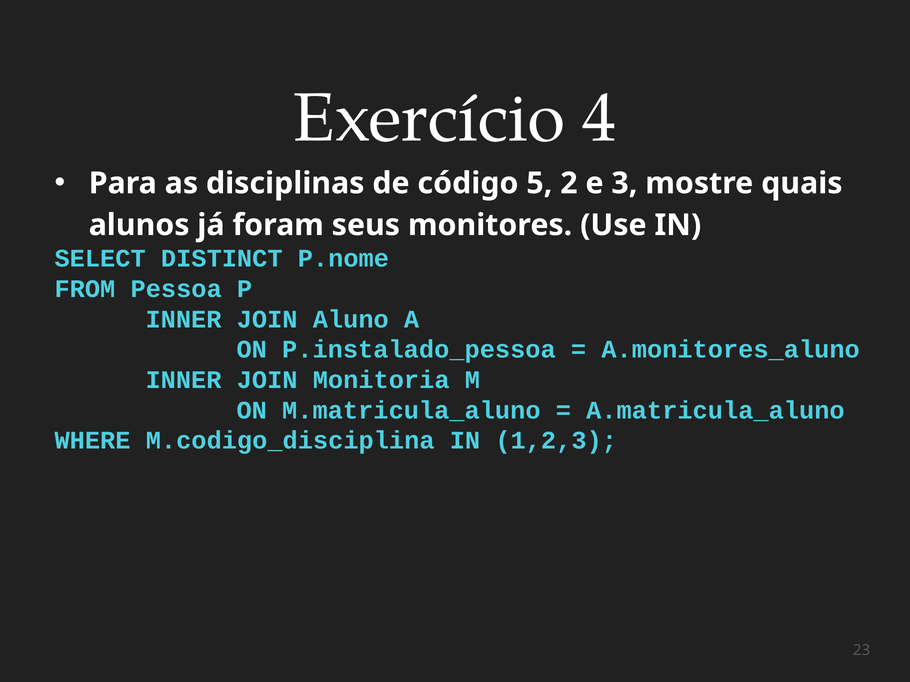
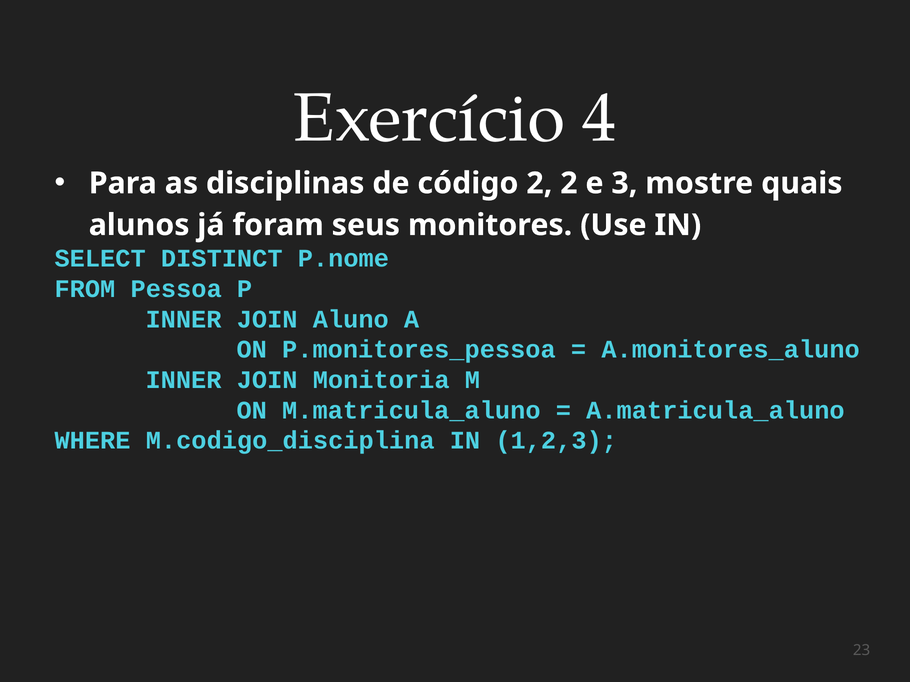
código 5: 5 -> 2
P.instalado_pessoa: P.instalado_pessoa -> P.monitores_pessoa
